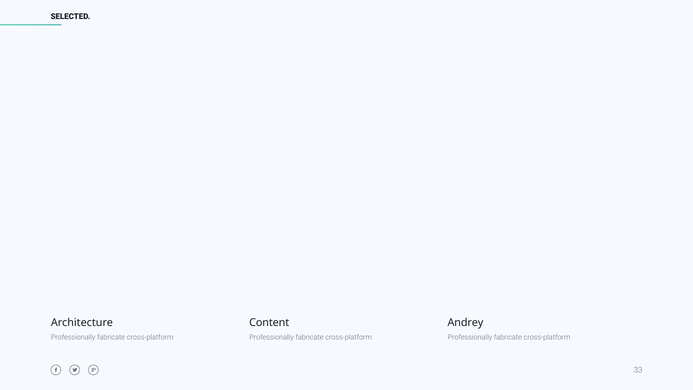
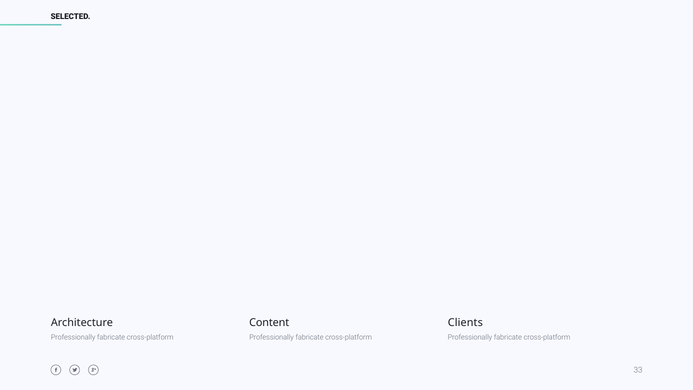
Andrey: Andrey -> Clients
